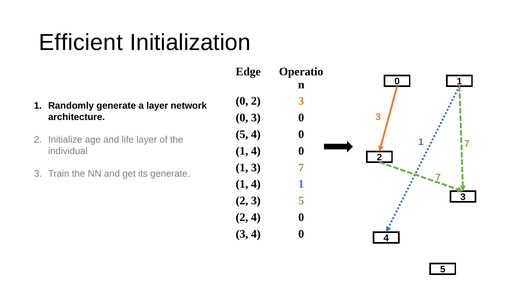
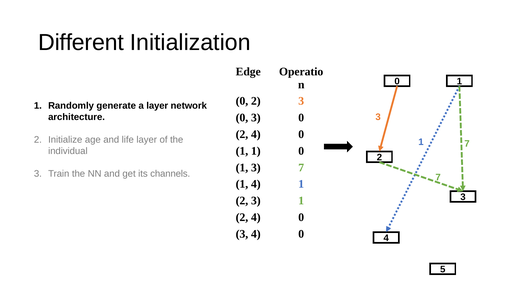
Efficient: Efficient -> Different
5 at (242, 134): 5 -> 2
4 at (256, 151): 4 -> 1
its generate: generate -> channels
2 3 5: 5 -> 1
